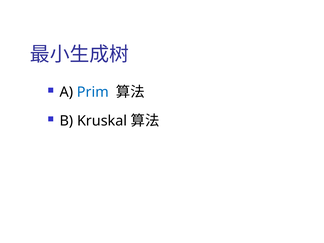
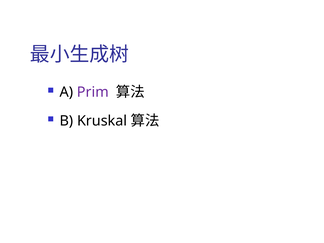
Prim colour: blue -> purple
